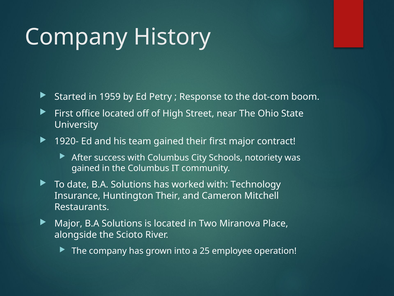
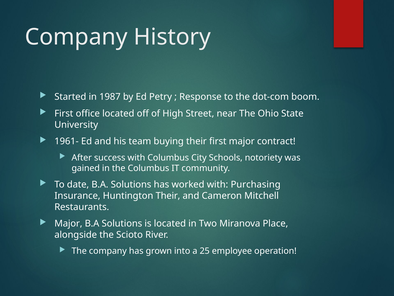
1959: 1959 -> 1987
1920-: 1920- -> 1961-
team gained: gained -> buying
Technology: Technology -> Purchasing
